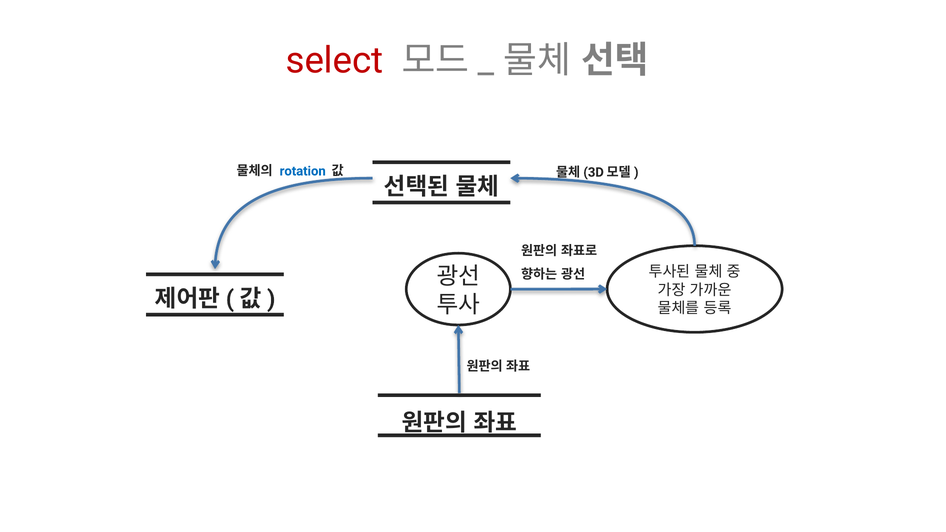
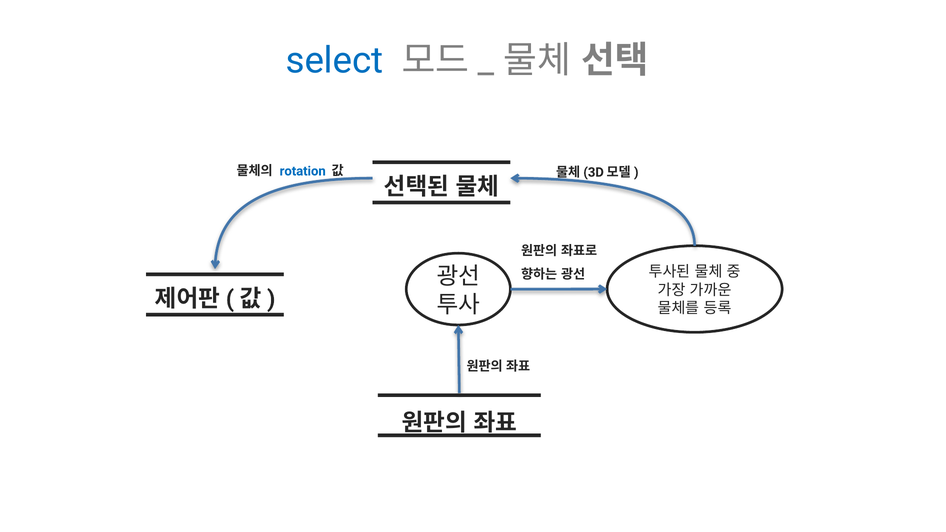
select colour: red -> blue
